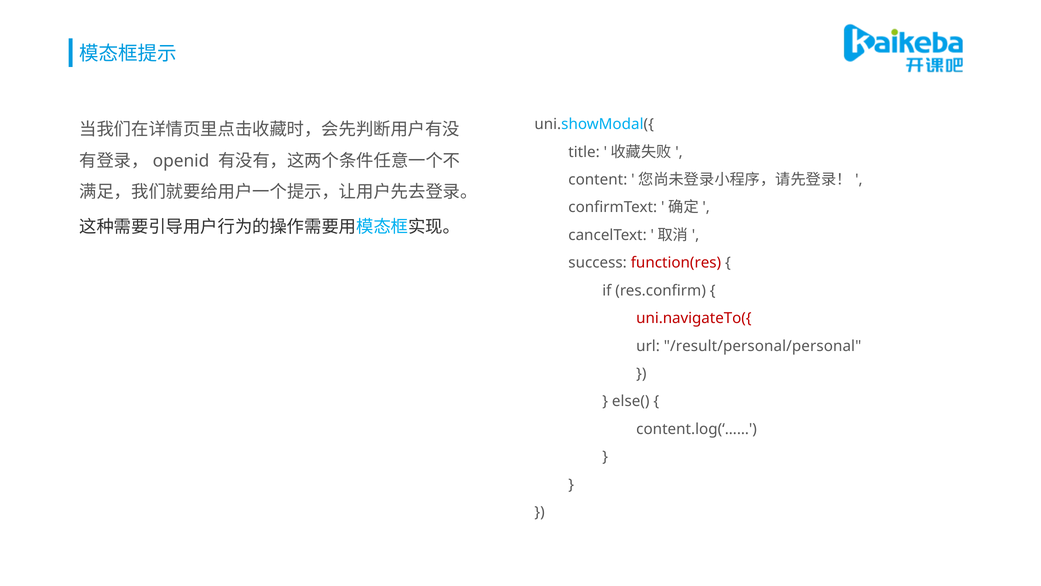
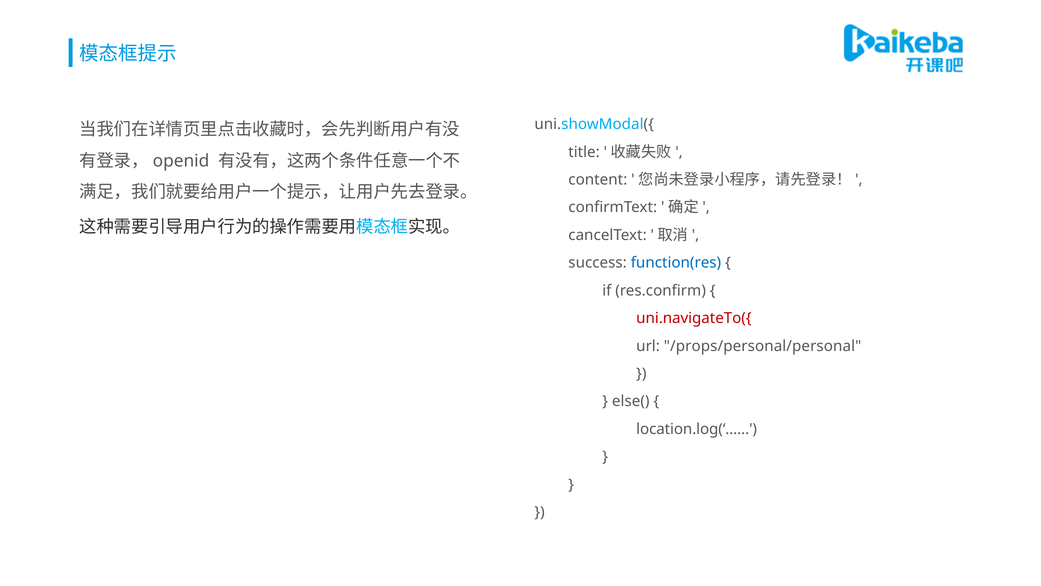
function(res colour: red -> blue
/result/personal/personal: /result/personal/personal -> /props/personal/personal
content.log(‘……: content.log(‘…… -> location.log(‘……
